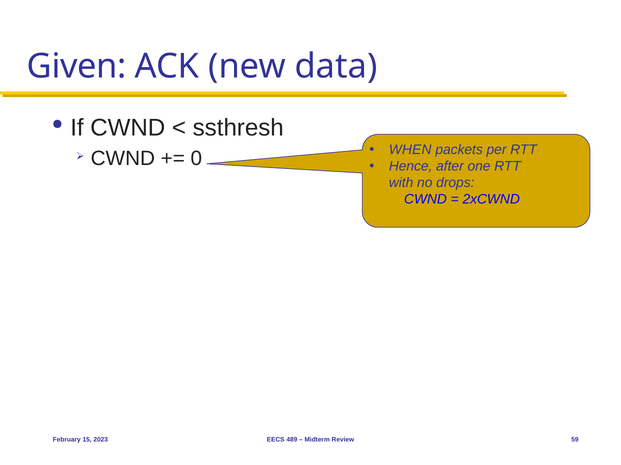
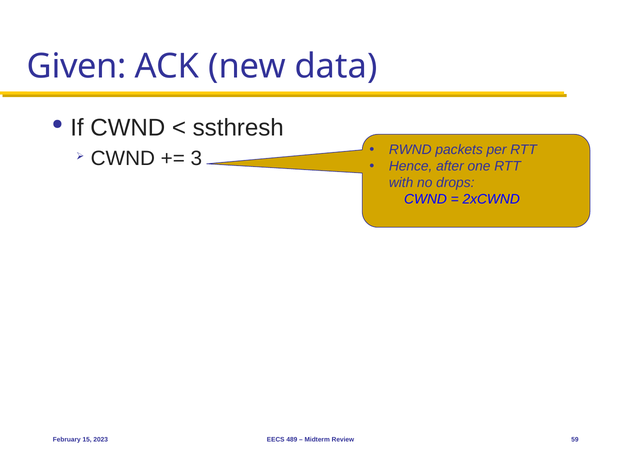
0: 0 -> 3
WHEN: WHEN -> RWND
